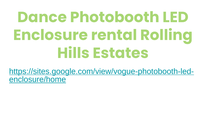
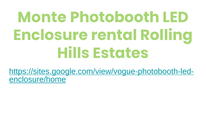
Dance: Dance -> Monte
